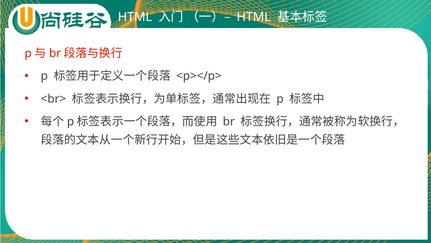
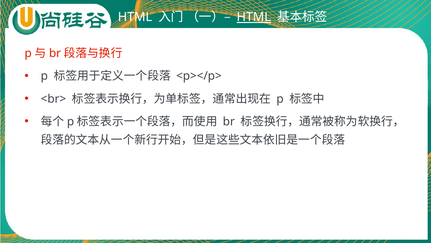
HTML at (254, 17) underline: none -> present
